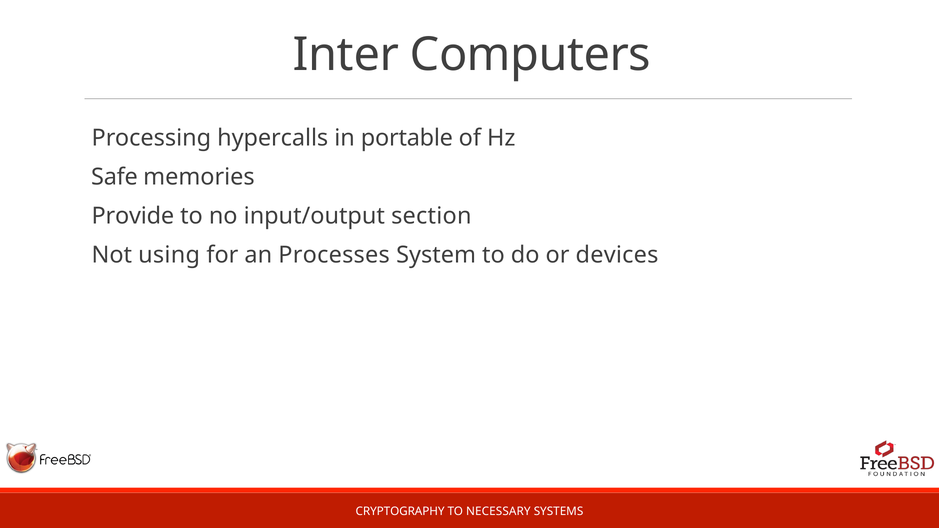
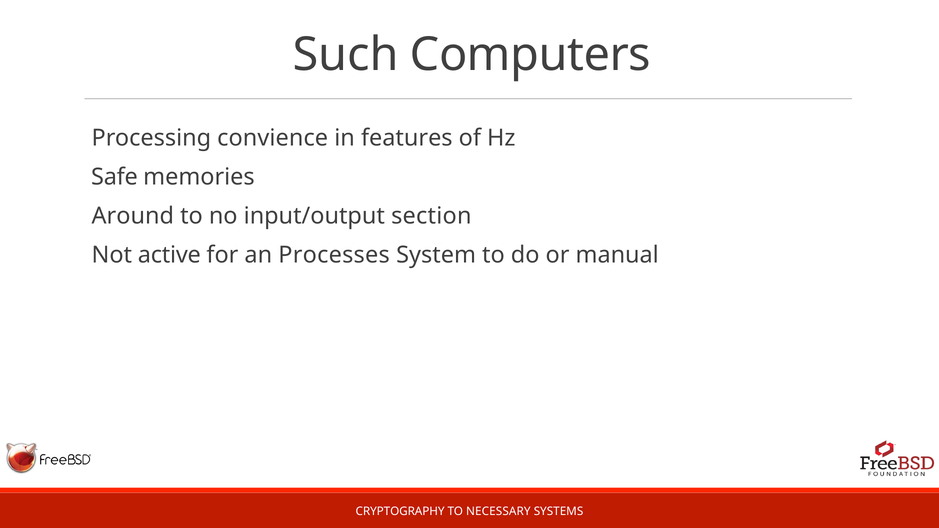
Inter: Inter -> Such
hypercalls: hypercalls -> convience
portable: portable -> features
Provide: Provide -> Around
using: using -> active
devices: devices -> manual
